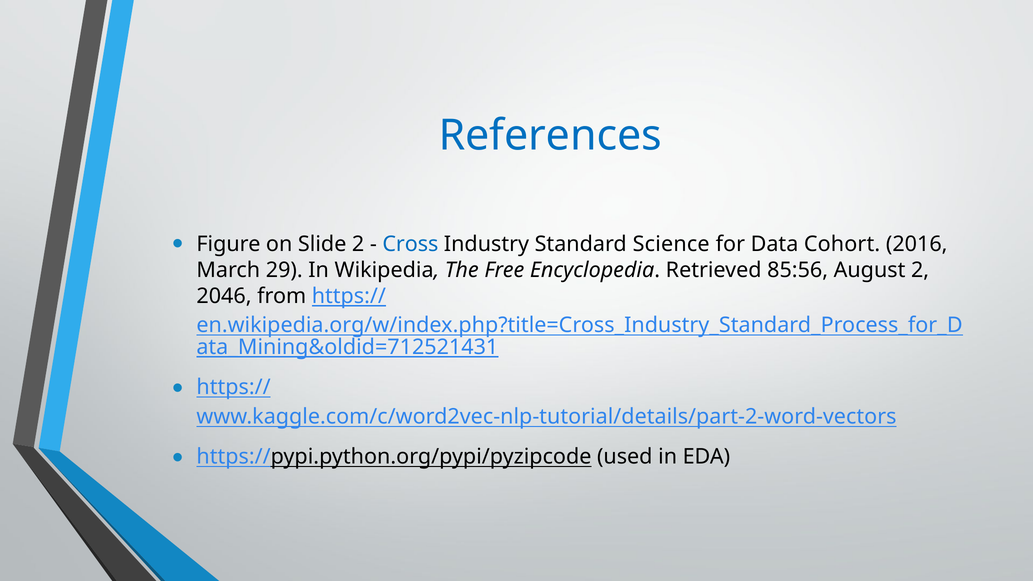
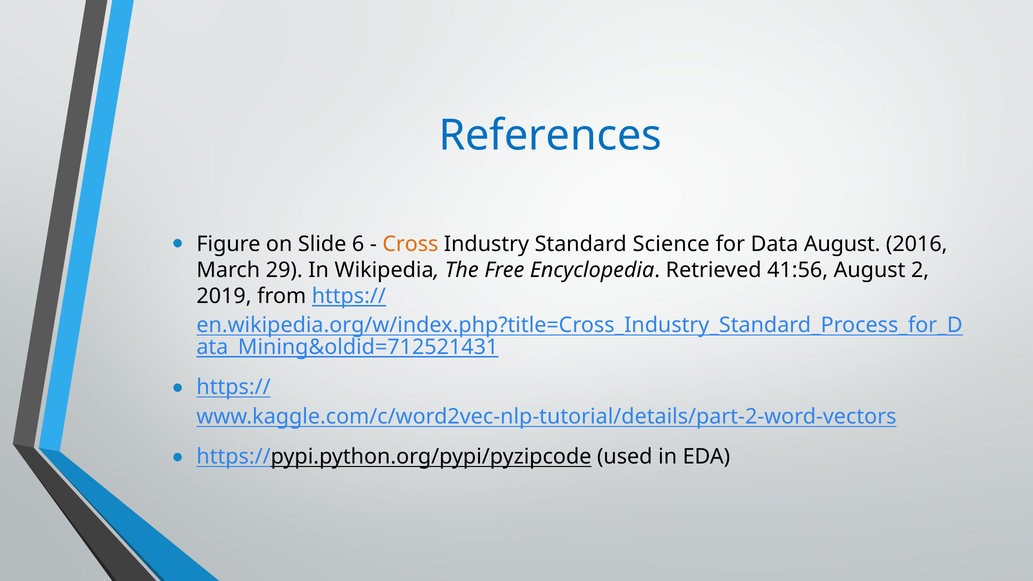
Slide 2: 2 -> 6
Cross colour: blue -> orange
Data Cohort: Cohort -> August
85:56: 85:56 -> 41:56
2046: 2046 -> 2019
